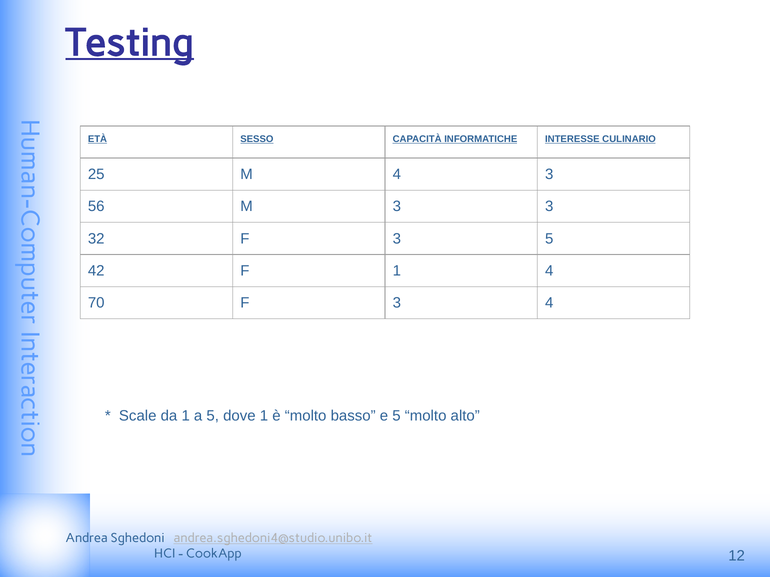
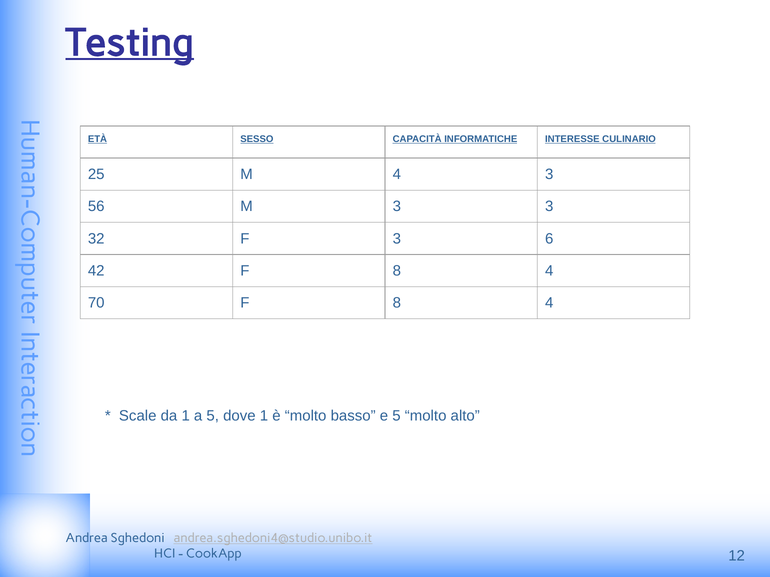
3 5: 5 -> 6
42 F 1: 1 -> 8
70 F 3: 3 -> 8
